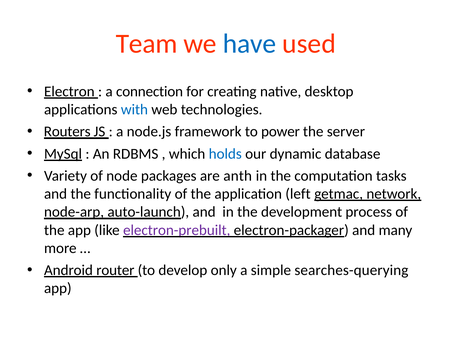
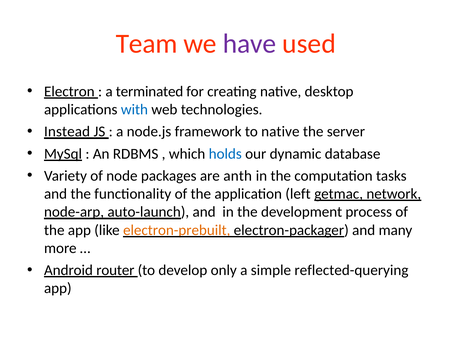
have colour: blue -> purple
connection: connection -> terminated
Routers: Routers -> Instead
to power: power -> native
electron-prebuilt colour: purple -> orange
searches-querying: searches-querying -> reflected-querying
